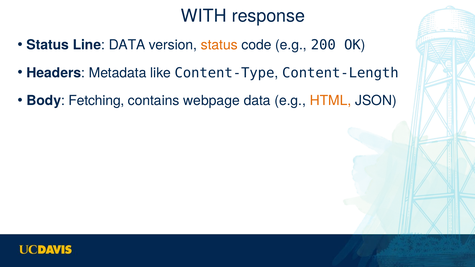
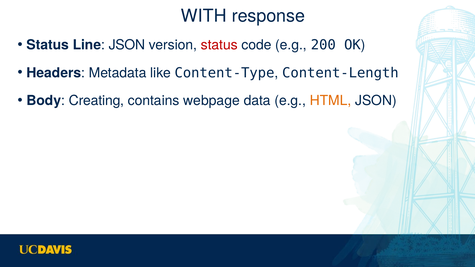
Line DATA: DATA -> JSON
status at (219, 45) colour: orange -> red
Fetching: Fetching -> Creating
